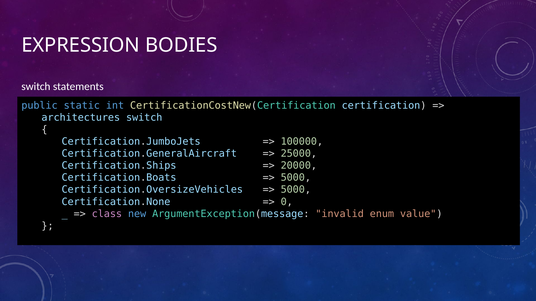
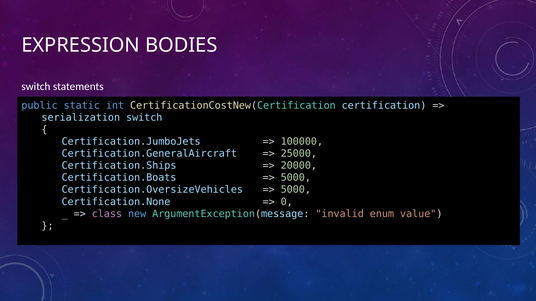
architectures: architectures -> serialization
